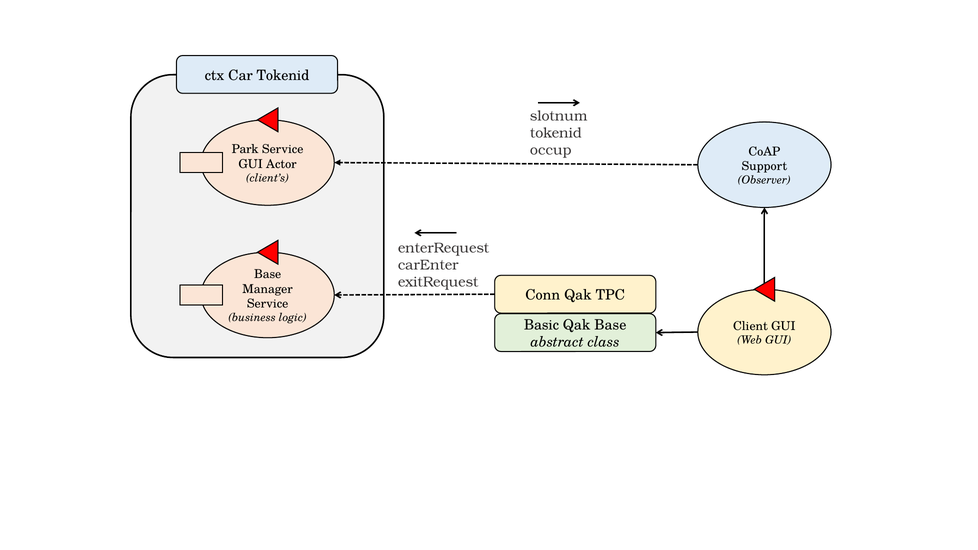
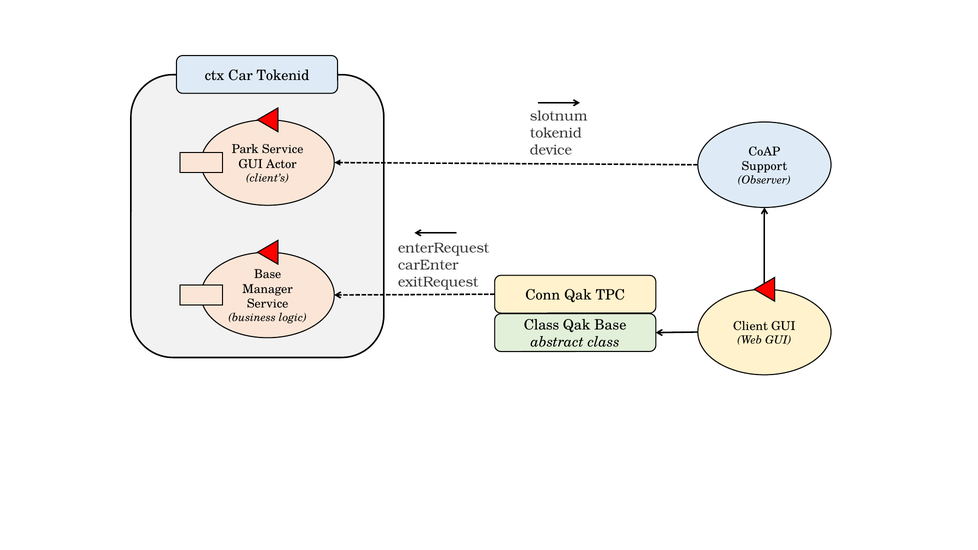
occup: occup -> device
Basic at (541, 325): Basic -> Class
